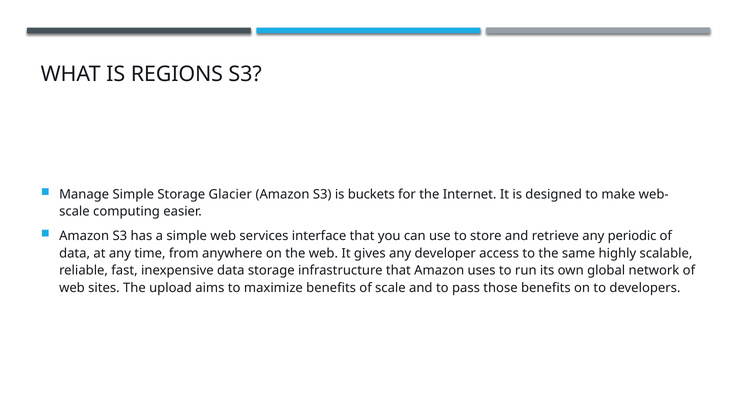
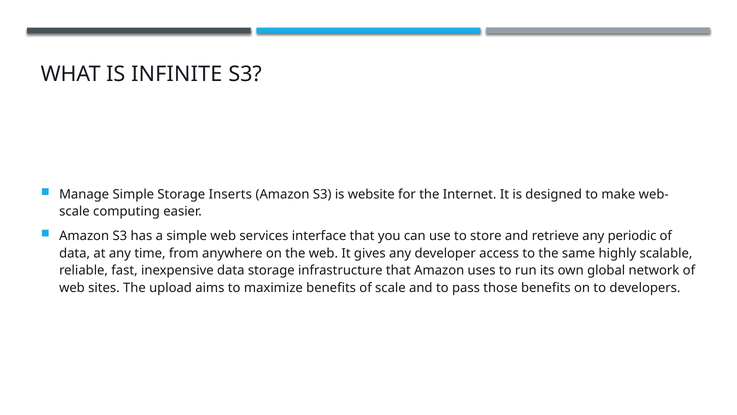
REGIONS: REGIONS -> INFINITE
Glacier: Glacier -> Inserts
buckets: buckets -> website
